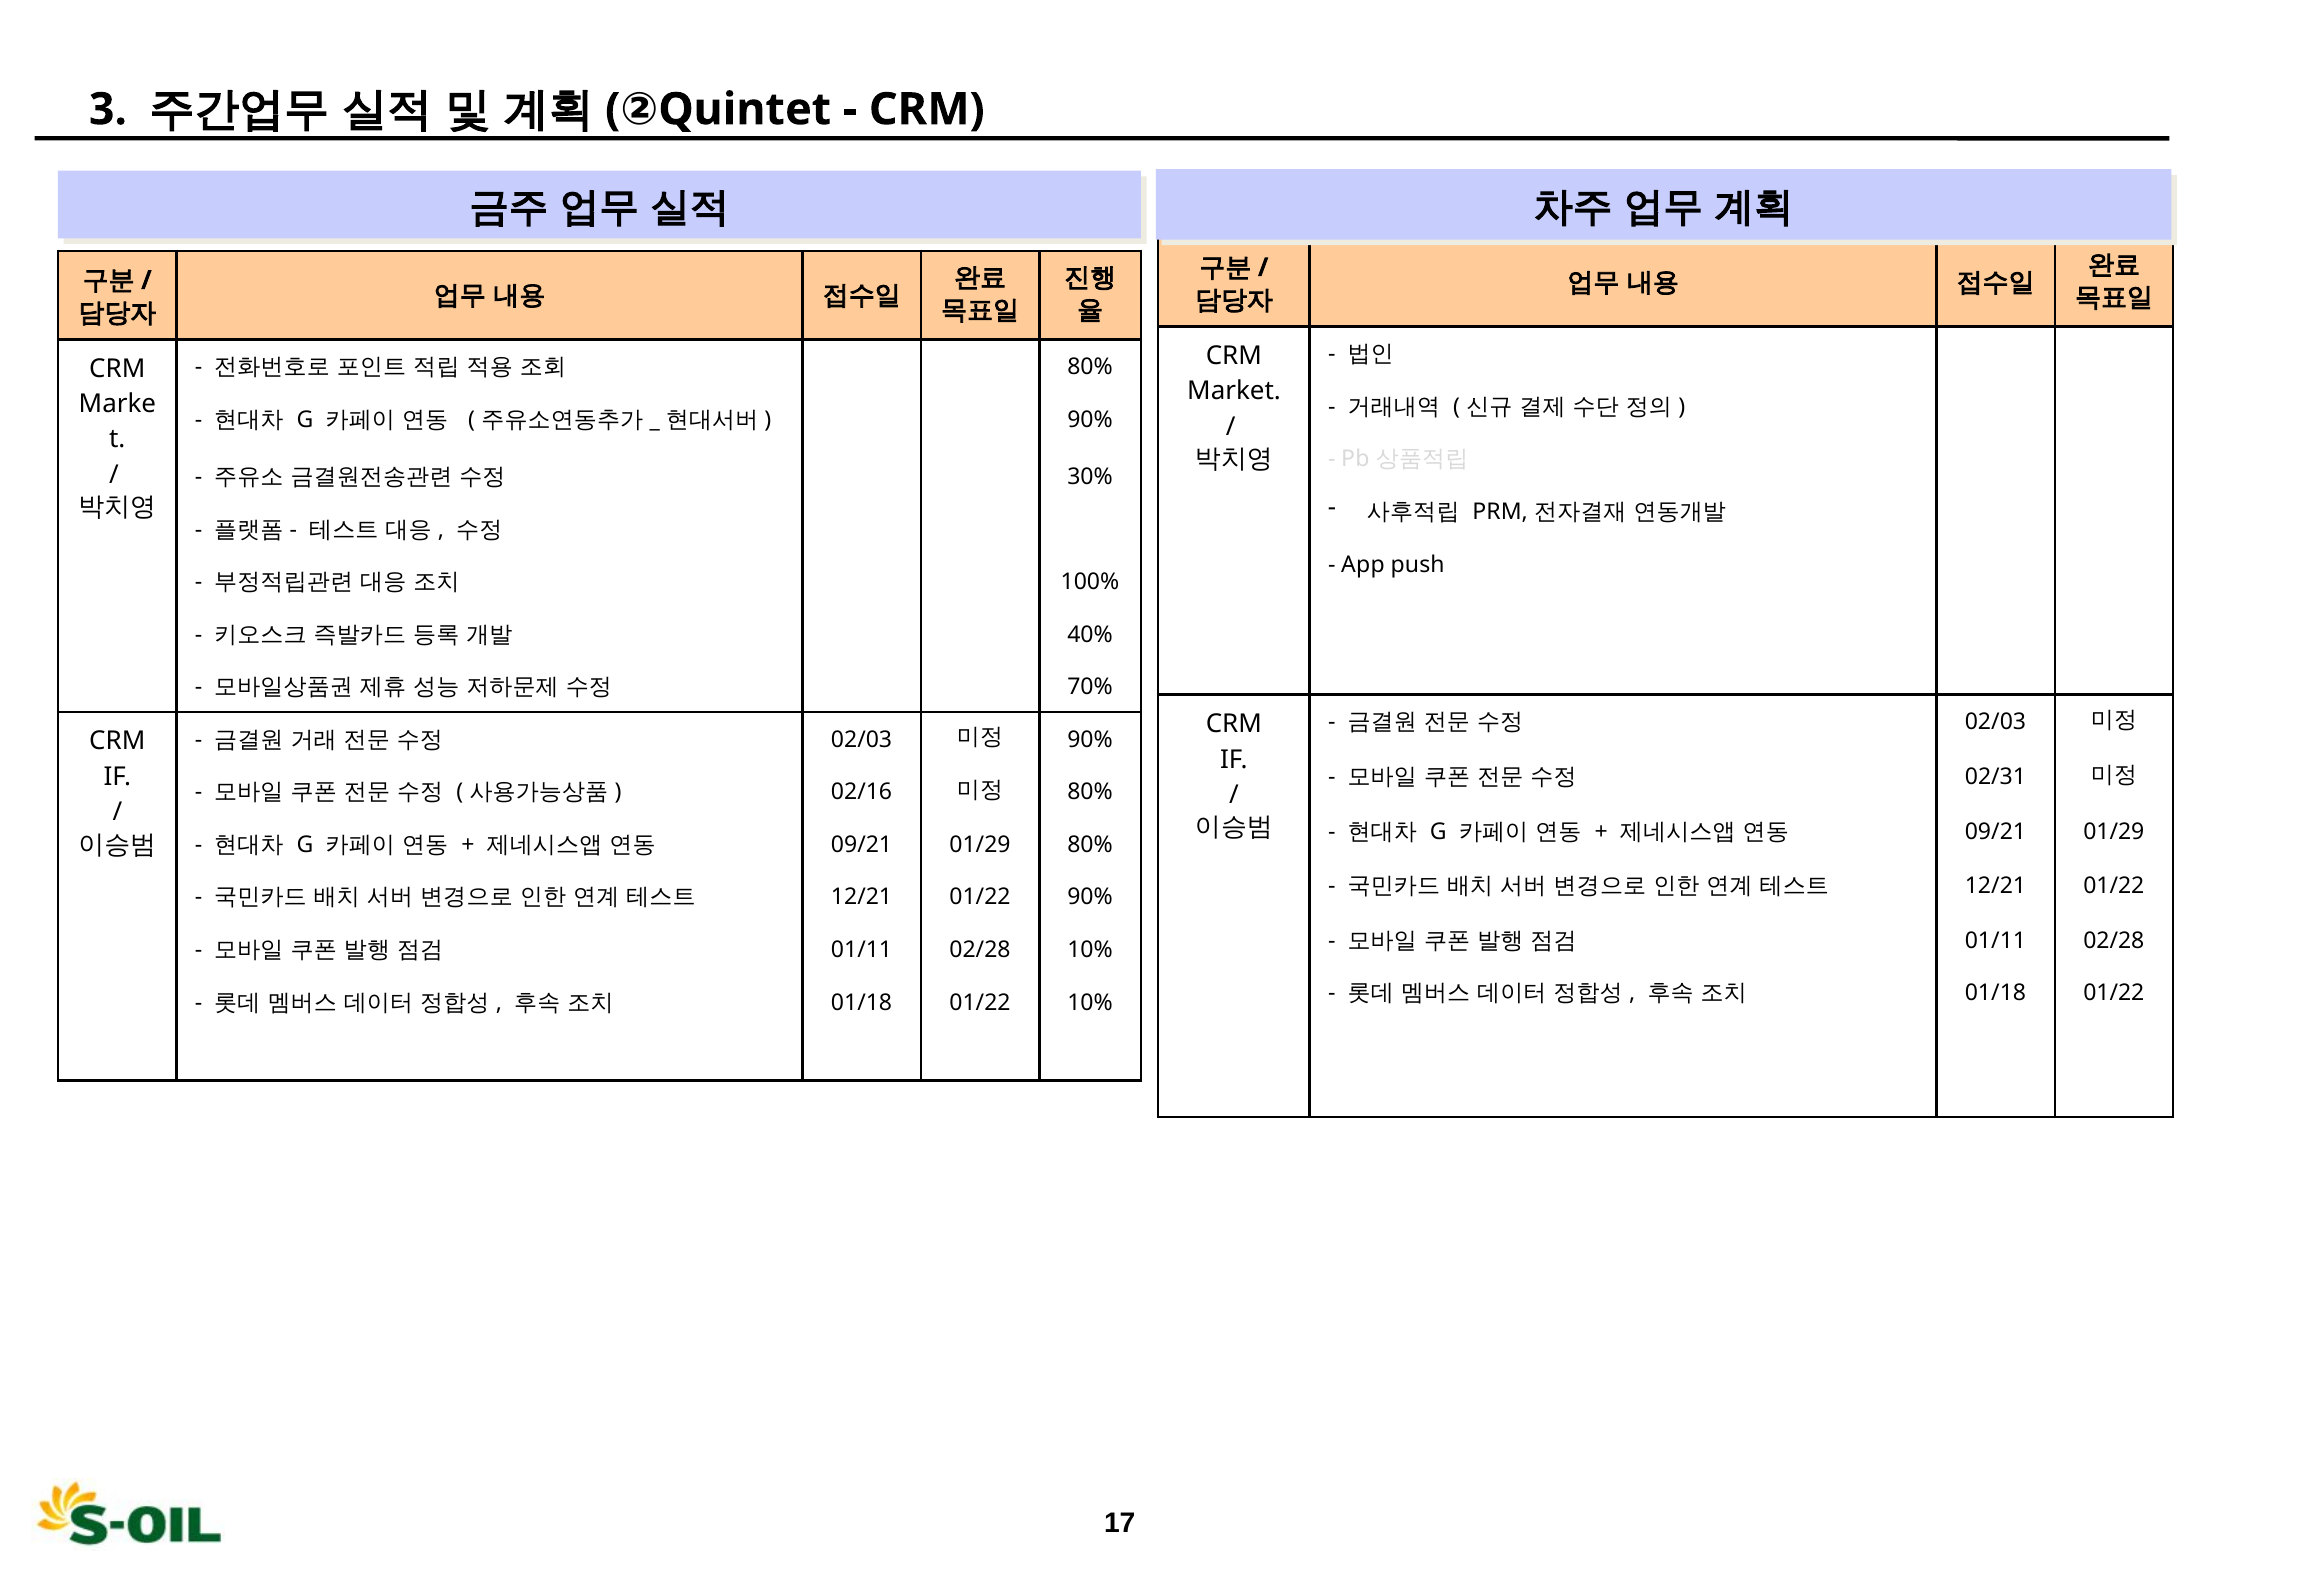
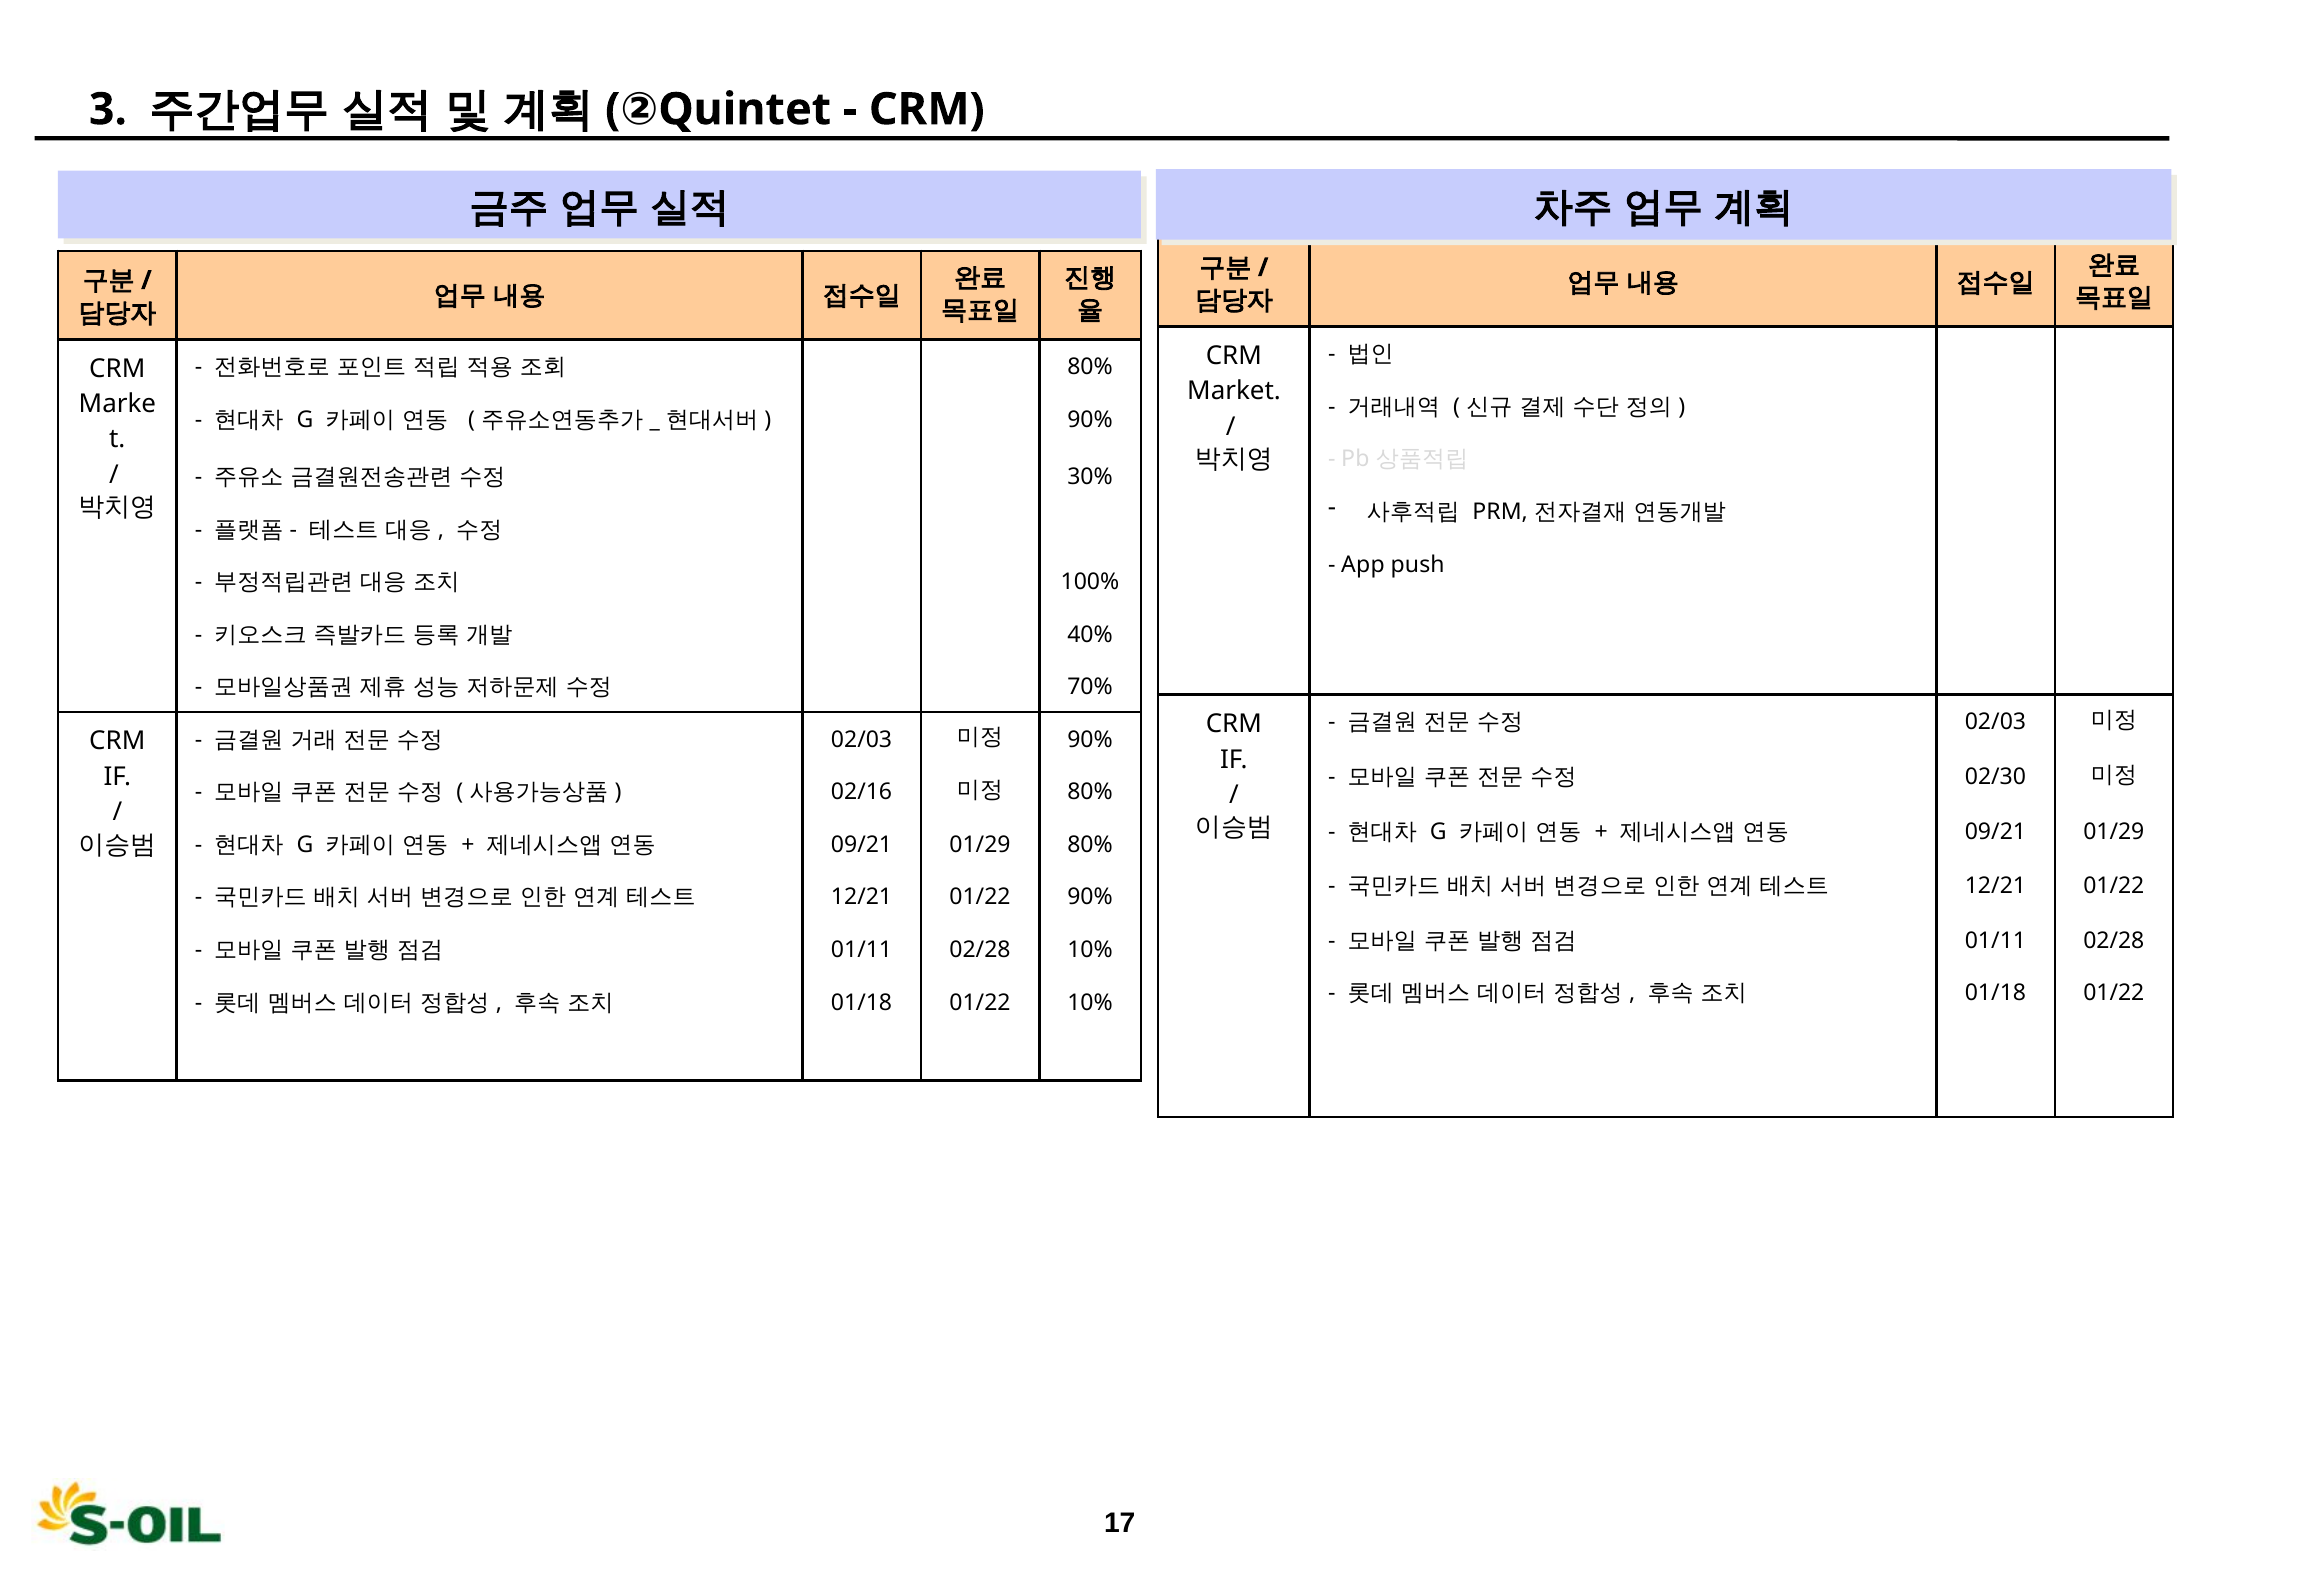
02/31: 02/31 -> 02/30
